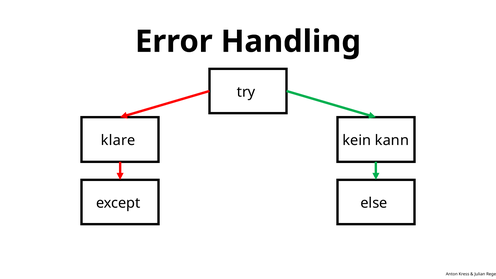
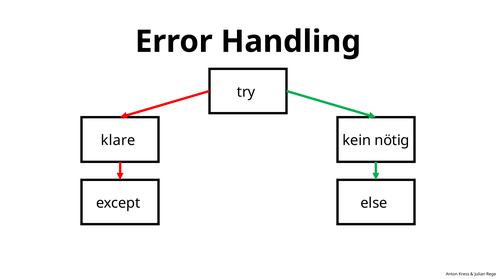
kann: kann -> nötig
